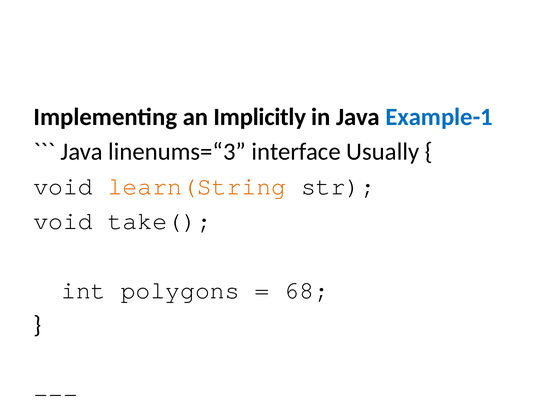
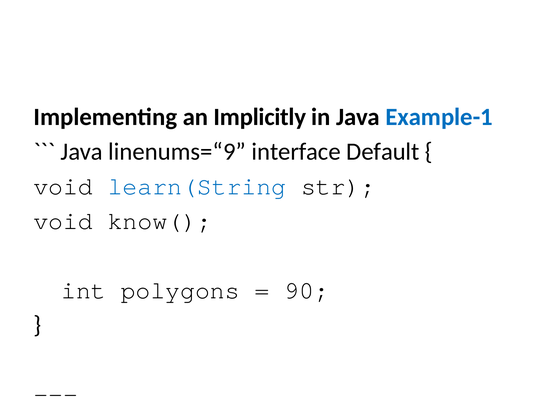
linenums=“3: linenums=“3 -> linenums=“9
Usually: Usually -> Default
learn(String at (197, 186) colour: orange -> blue
take(: take( -> know(
68: 68 -> 90
